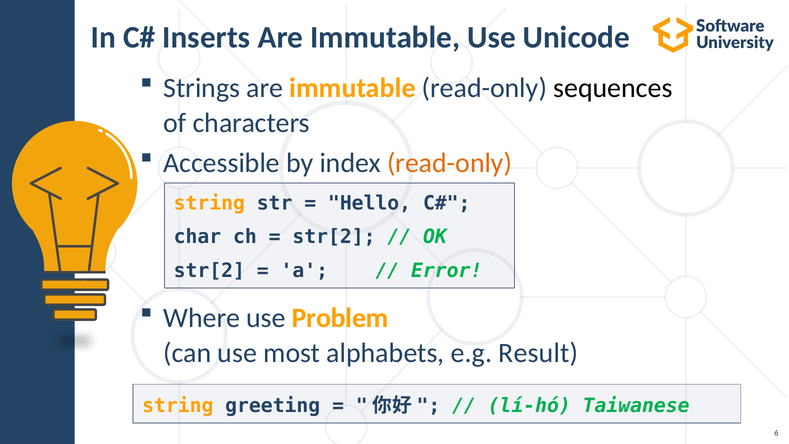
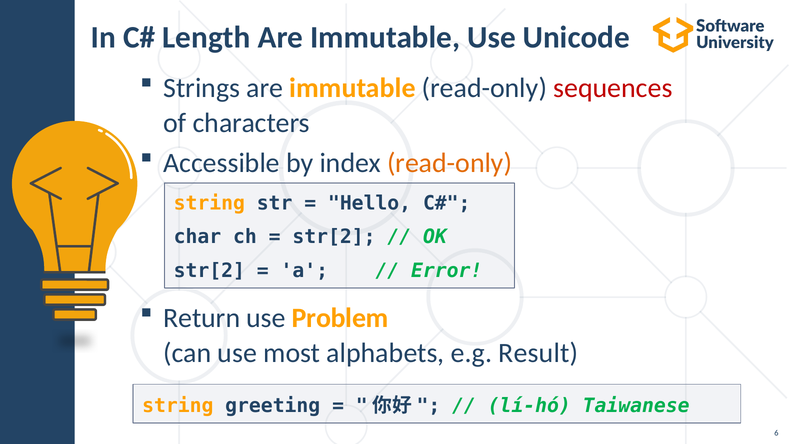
Inserts: Inserts -> Length
sequences colour: black -> red
Where: Where -> Return
